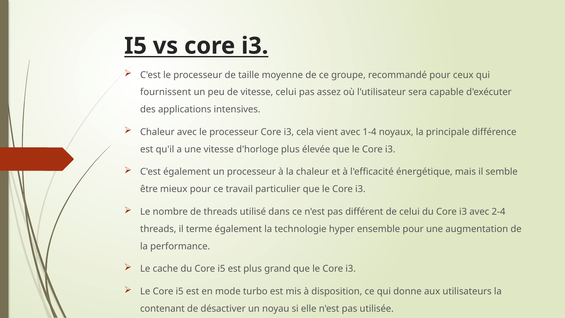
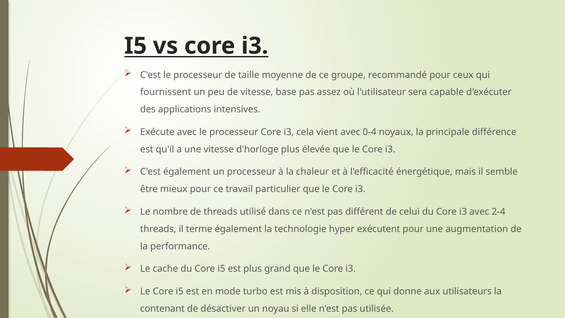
vitesse celui: celui -> base
Chaleur at (157, 132): Chaleur -> Exécute
1-4: 1-4 -> 0-4
ensemble: ensemble -> exécutent
